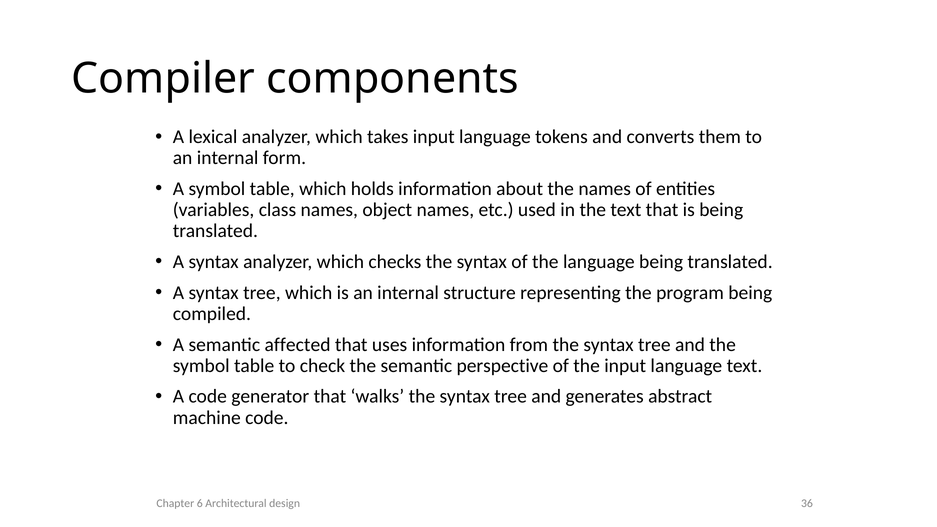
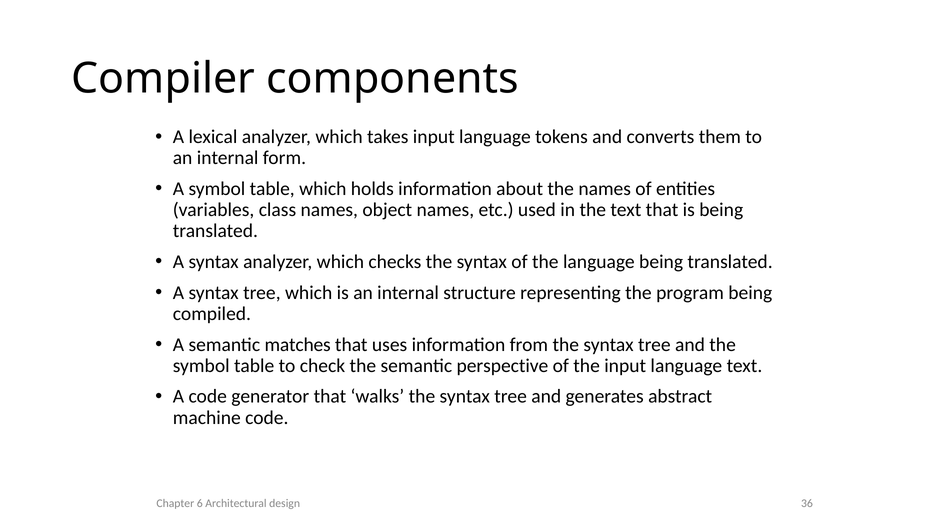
affected: affected -> matches
